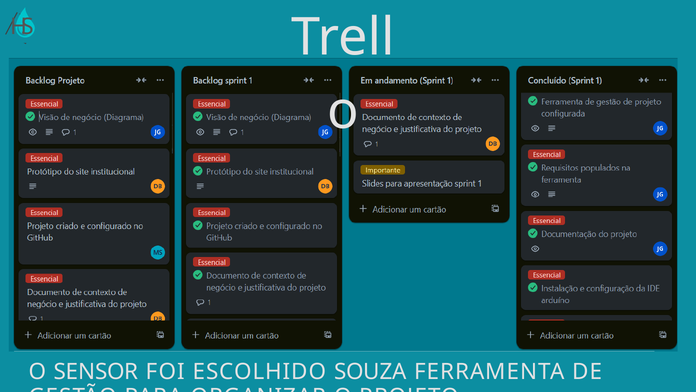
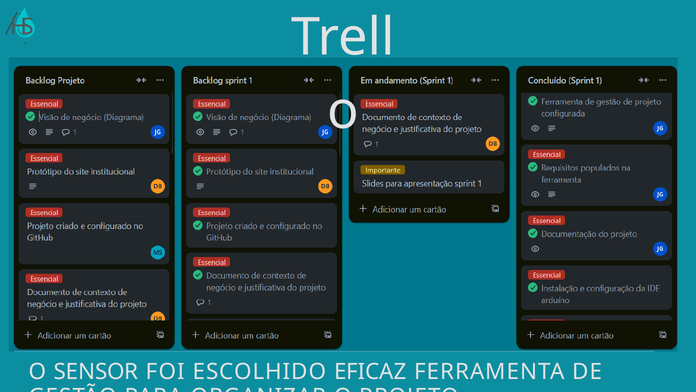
SOUZA: SOUZA -> EFICAZ
